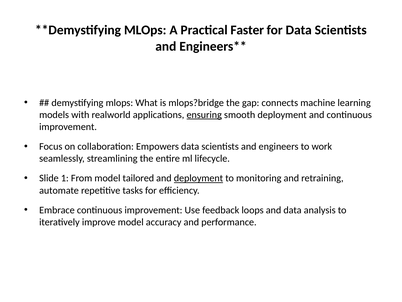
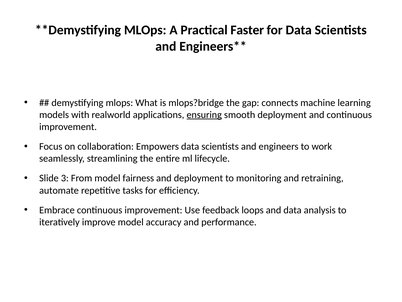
1: 1 -> 3
tailored: tailored -> fairness
deployment at (198, 178) underline: present -> none
